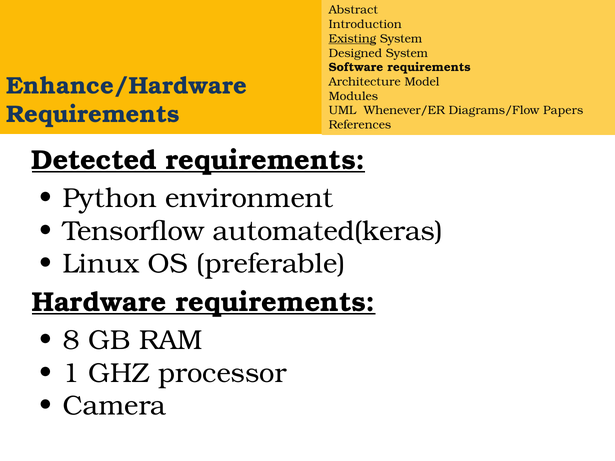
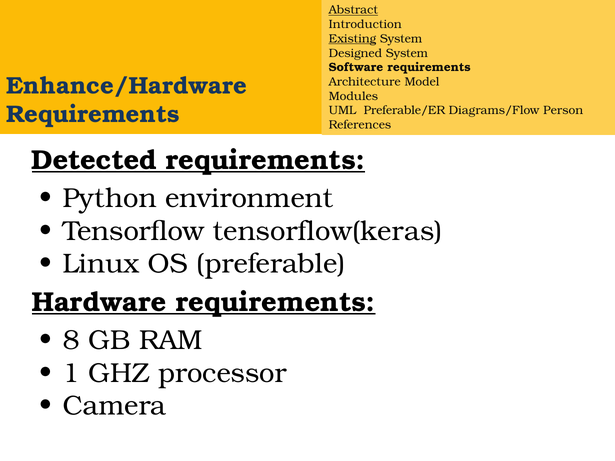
Abstract underline: none -> present
Whenever/ER: Whenever/ER -> Preferable/ER
Papers: Papers -> Person
automated(keras: automated(keras -> tensorflow(keras
